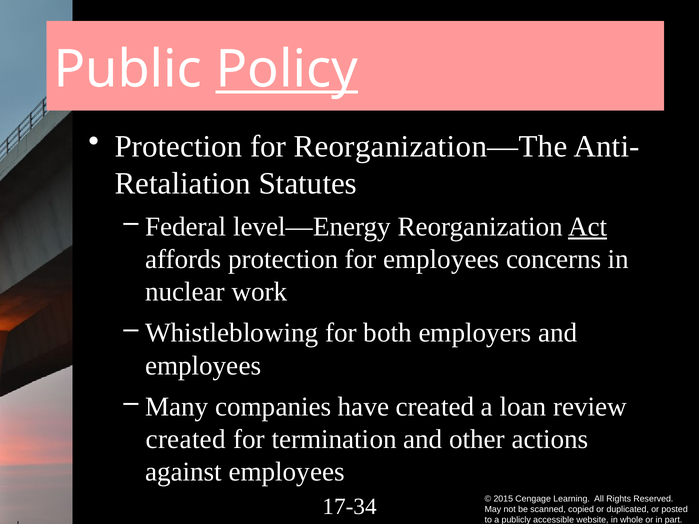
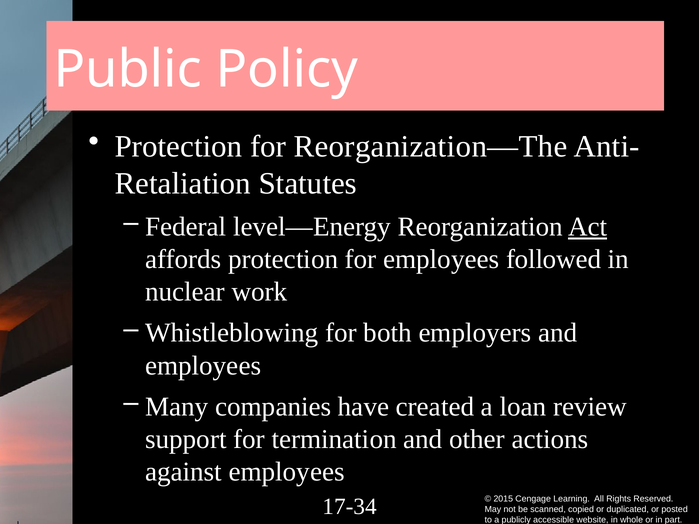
Policy underline: present -> none
concerns: concerns -> followed
created at (186, 439): created -> support
